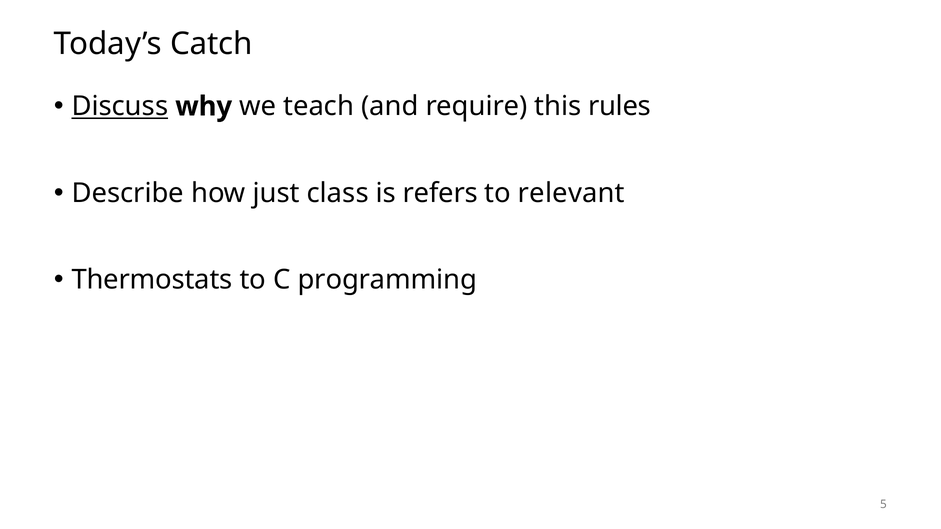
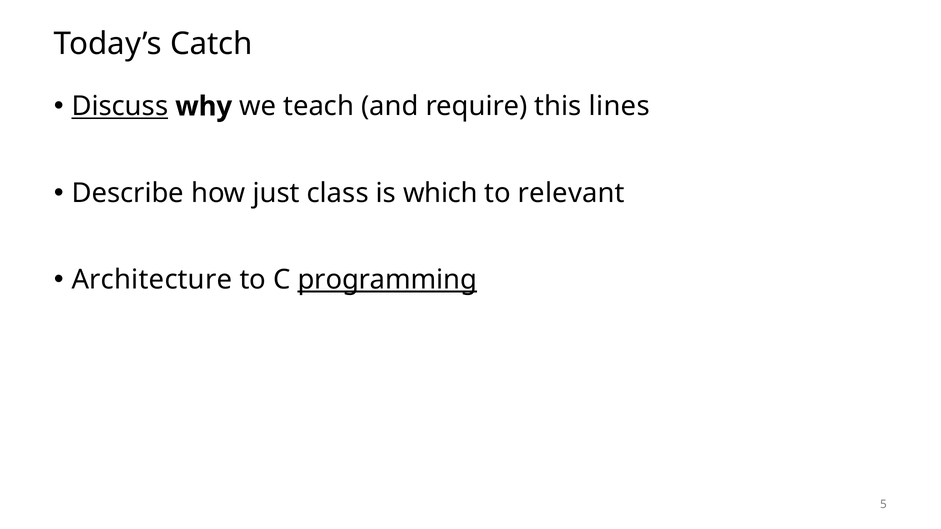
rules: rules -> lines
refers: refers -> which
Thermostats: Thermostats -> Architecture
programming underline: none -> present
